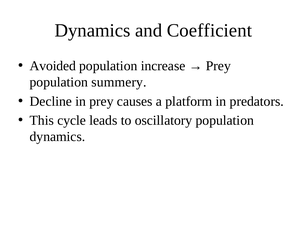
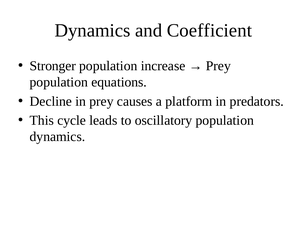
Avoided: Avoided -> Stronger
summery: summery -> equations
